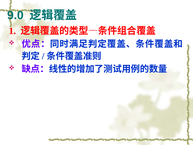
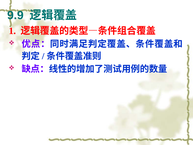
9.0: 9.0 -> 9.9
